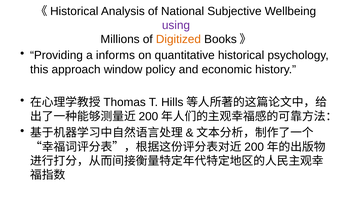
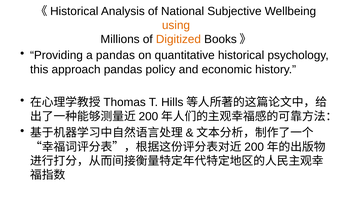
using colour: purple -> orange
a informs: informs -> pandas
approach window: window -> pandas
